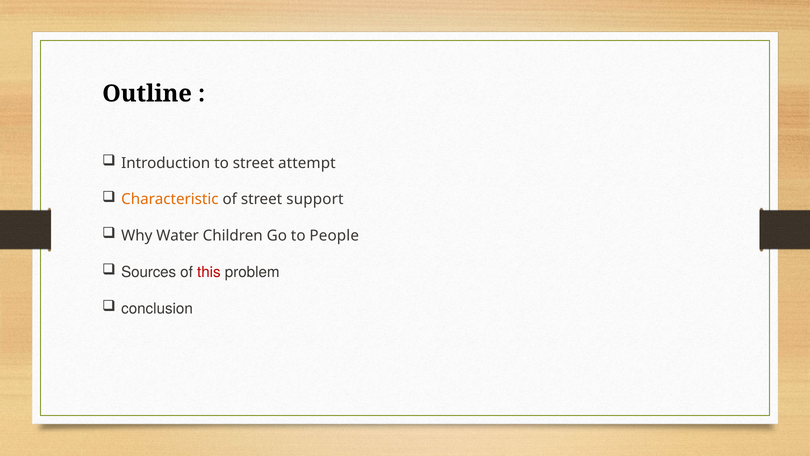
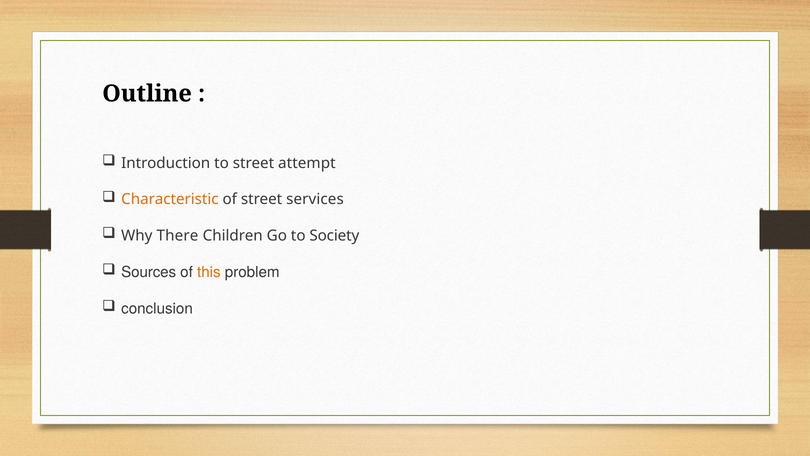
support: support -> services
Water: Water -> There
People: People -> Society
this colour: red -> orange
